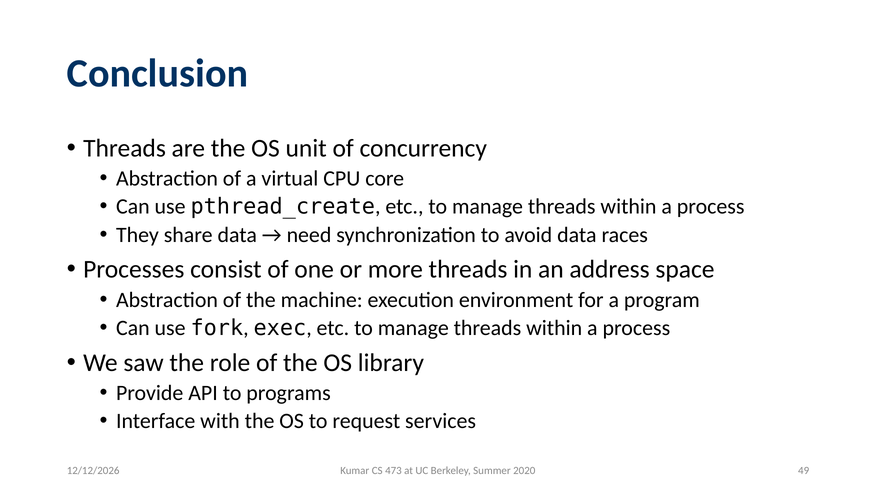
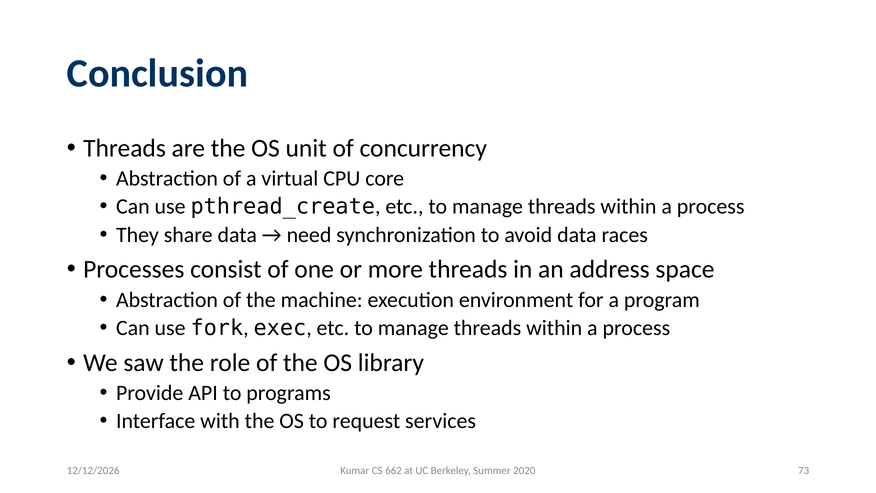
473: 473 -> 662
49: 49 -> 73
